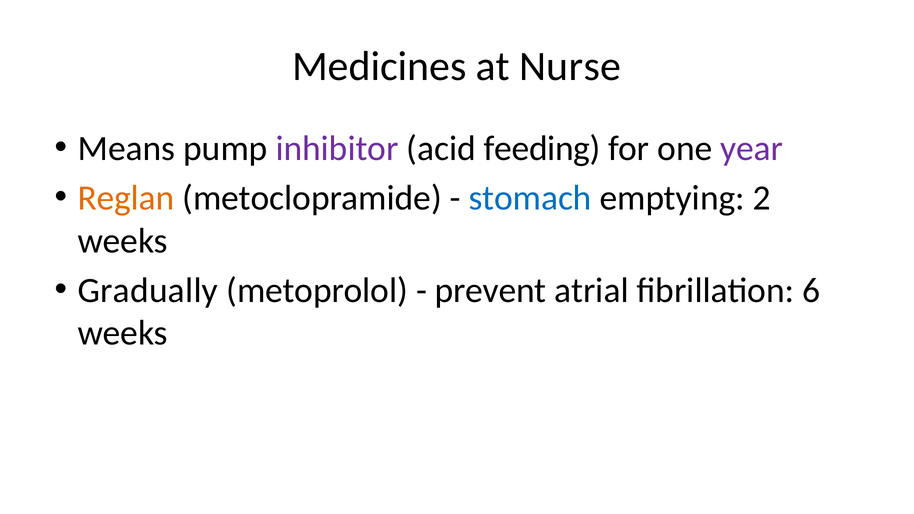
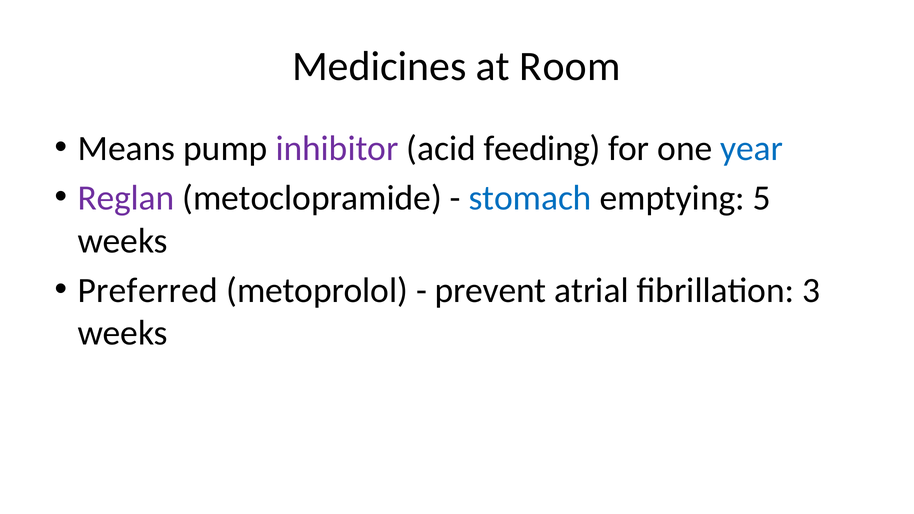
Nurse: Nurse -> Room
year colour: purple -> blue
Reglan colour: orange -> purple
2: 2 -> 5
Gradually: Gradually -> Preferred
6: 6 -> 3
